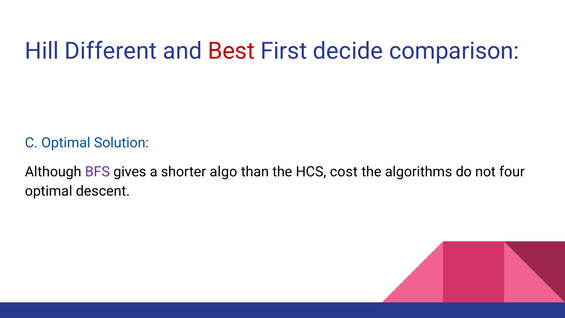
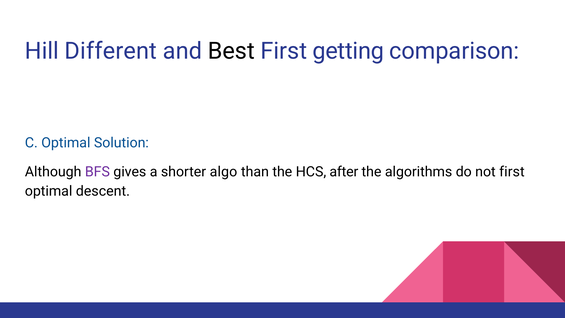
Best colour: red -> black
decide: decide -> getting
cost: cost -> after
not four: four -> first
